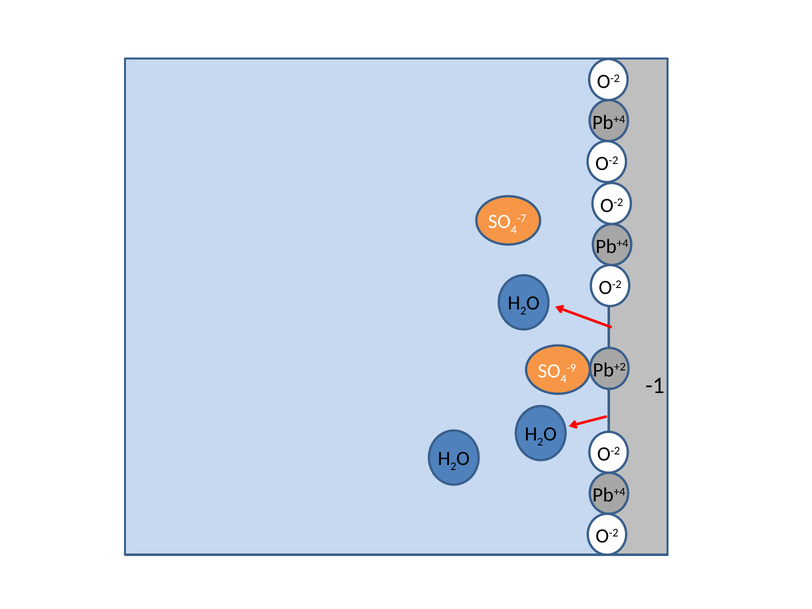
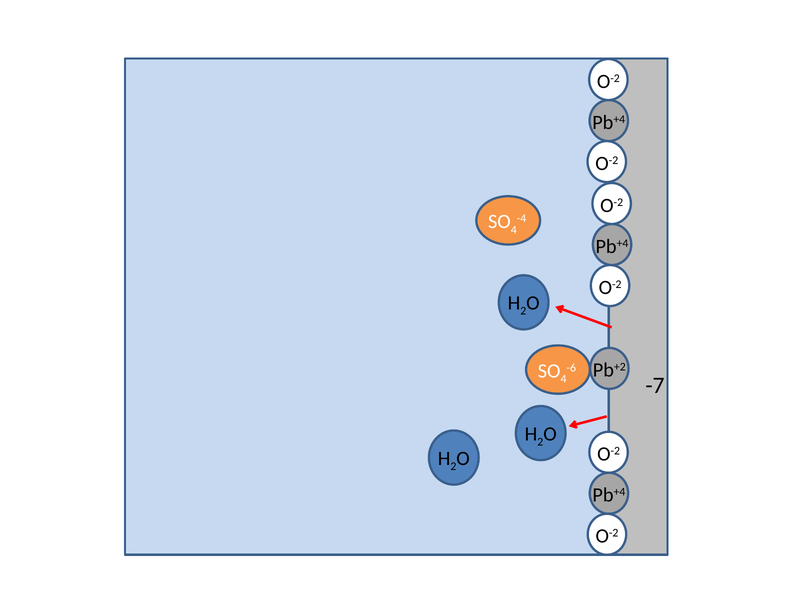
-7: -7 -> -4
-9: -9 -> -6
-1: -1 -> -7
